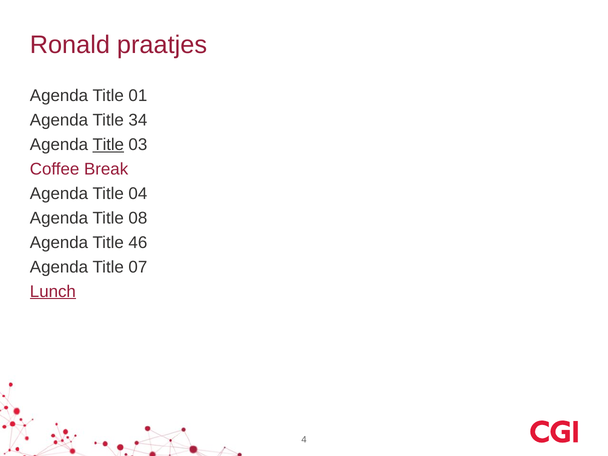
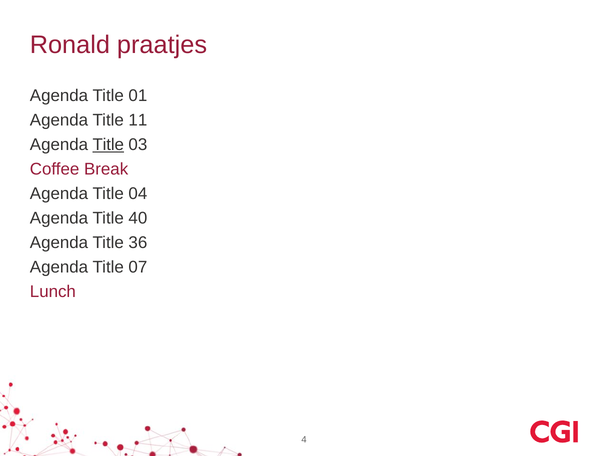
34: 34 -> 11
08: 08 -> 40
46: 46 -> 36
Lunch underline: present -> none
